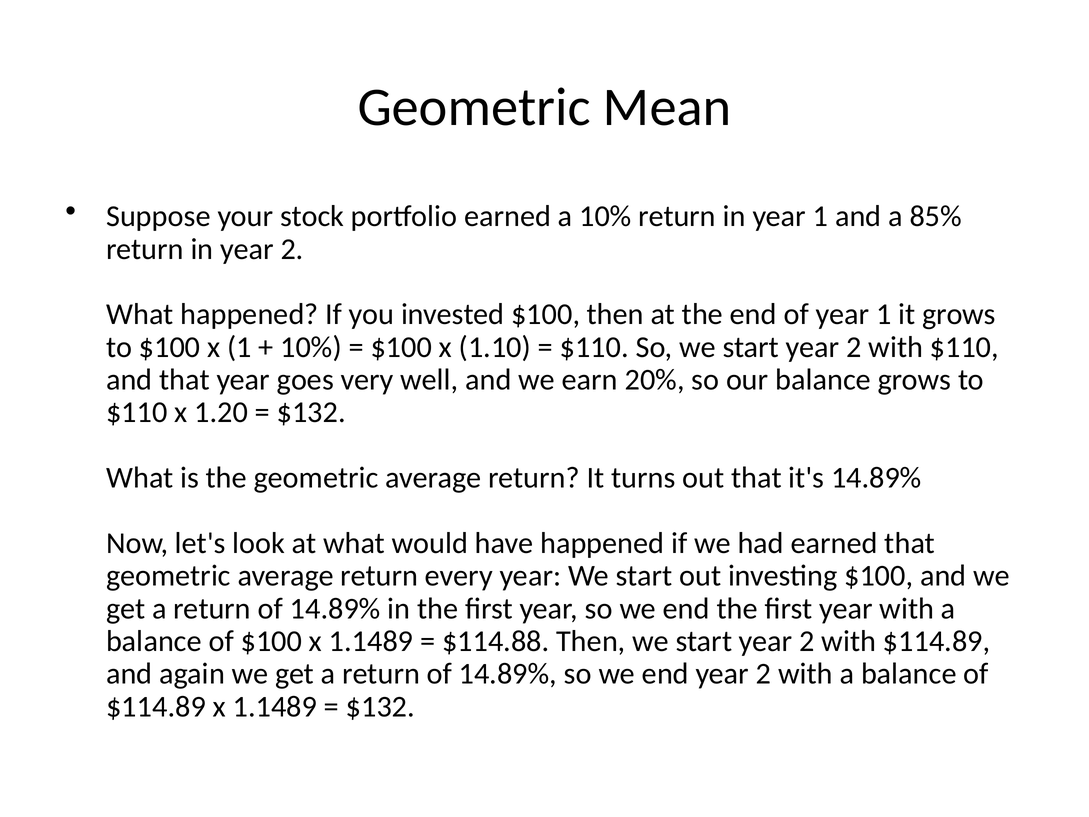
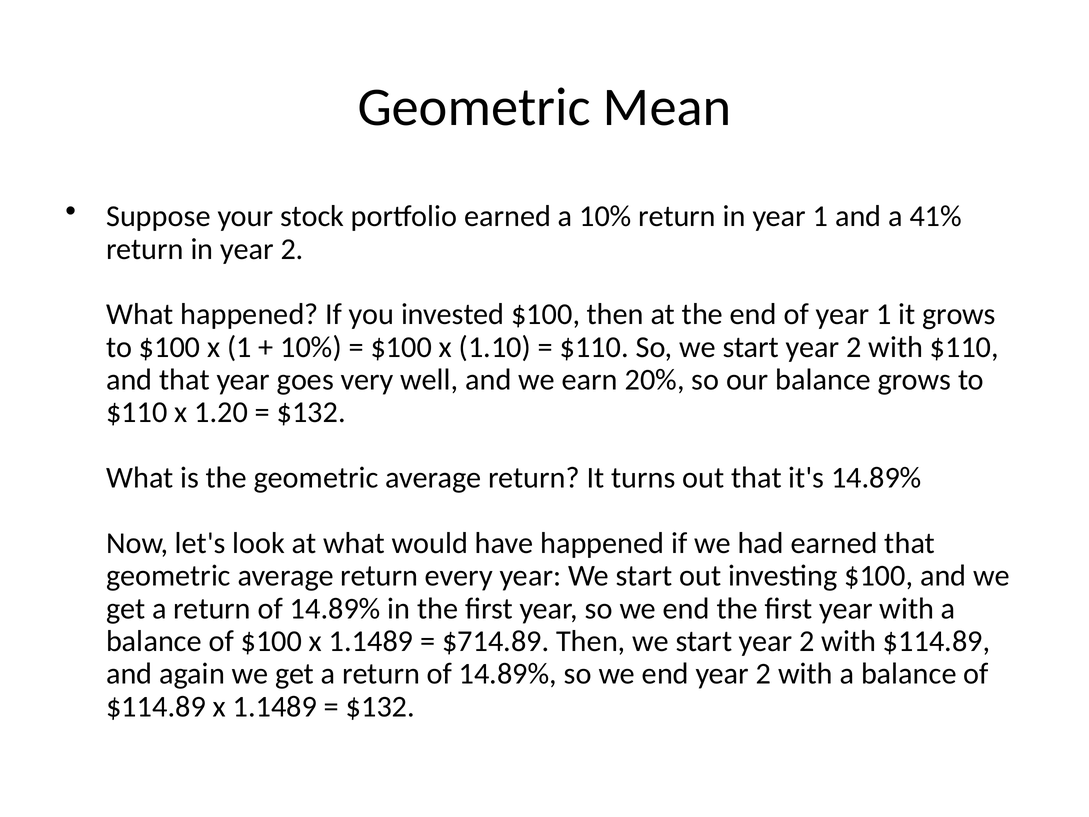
85%: 85% -> 41%
$114.88: $114.88 -> $714.89
